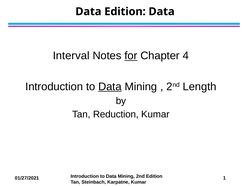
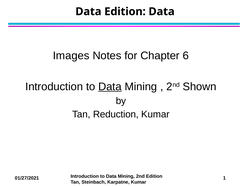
Interval: Interval -> Images
for underline: present -> none
4: 4 -> 6
Length: Length -> Shown
